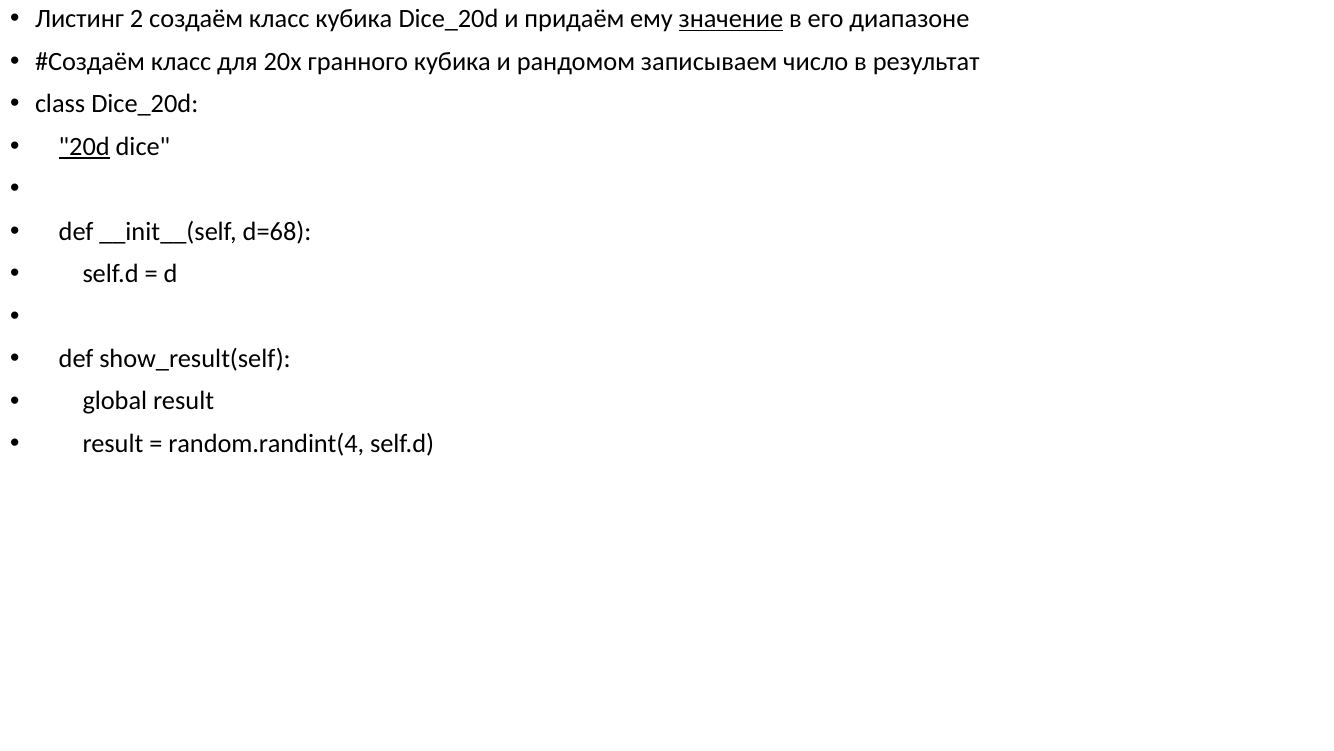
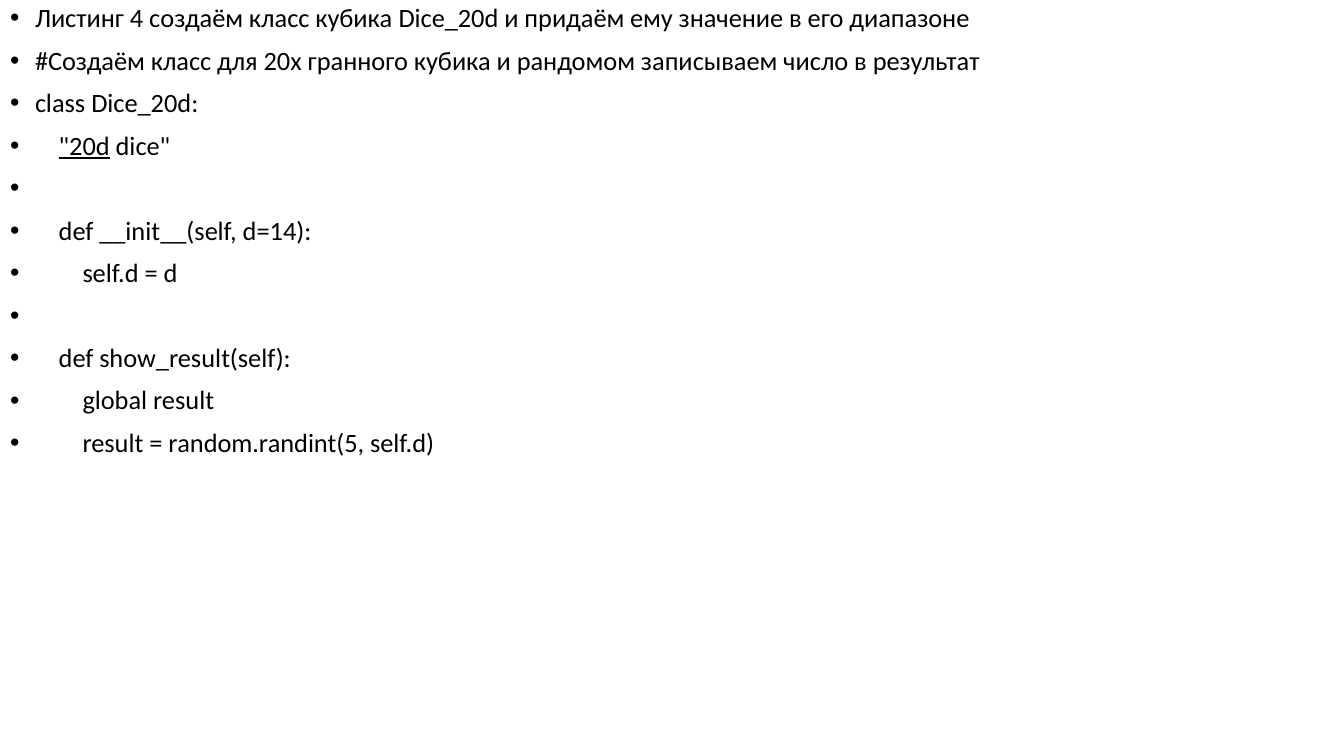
2: 2 -> 4
значение underline: present -> none
d=68: d=68 -> d=14
random.randint(4: random.randint(4 -> random.randint(5
